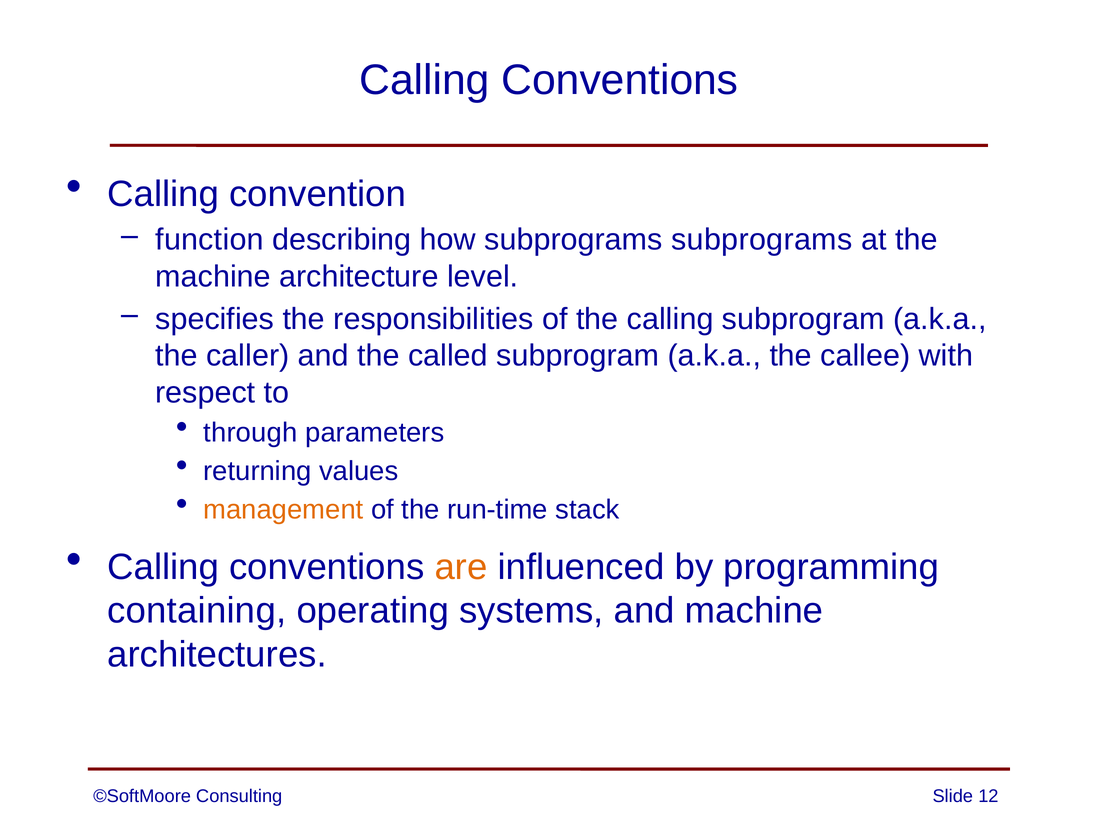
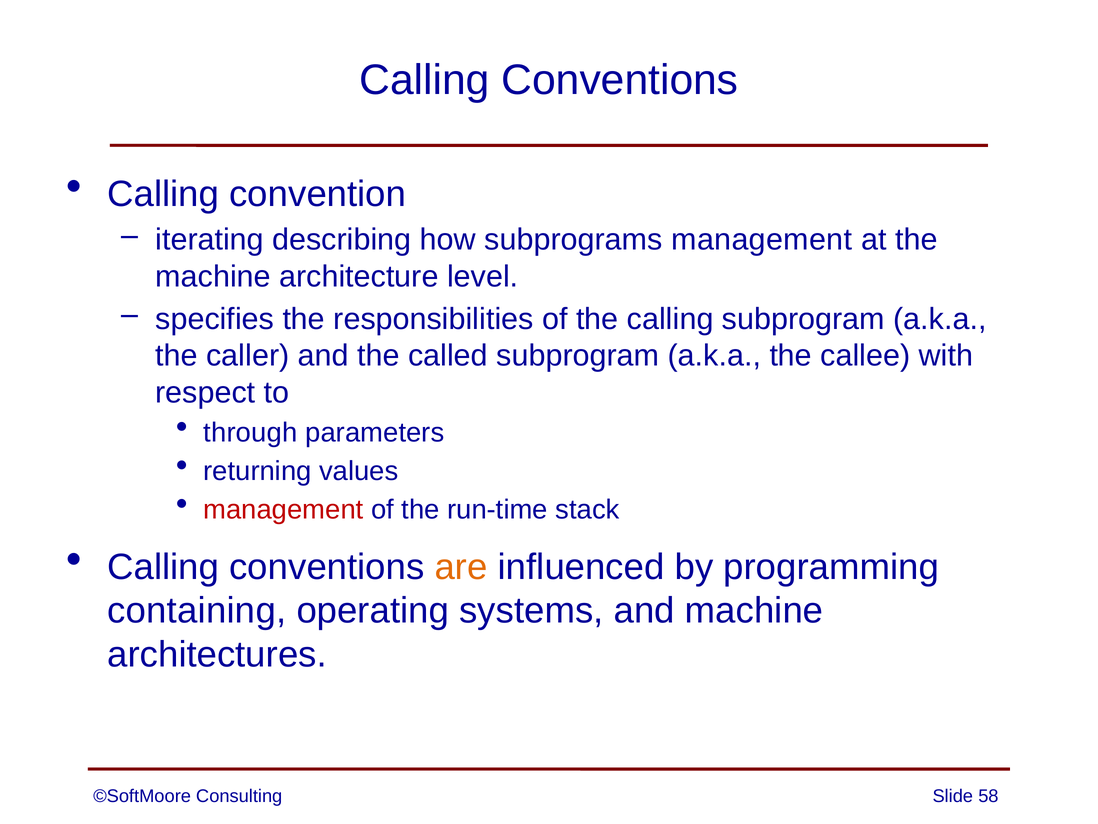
function: function -> iterating
subprograms subprograms: subprograms -> management
management at (283, 509) colour: orange -> red
12: 12 -> 58
